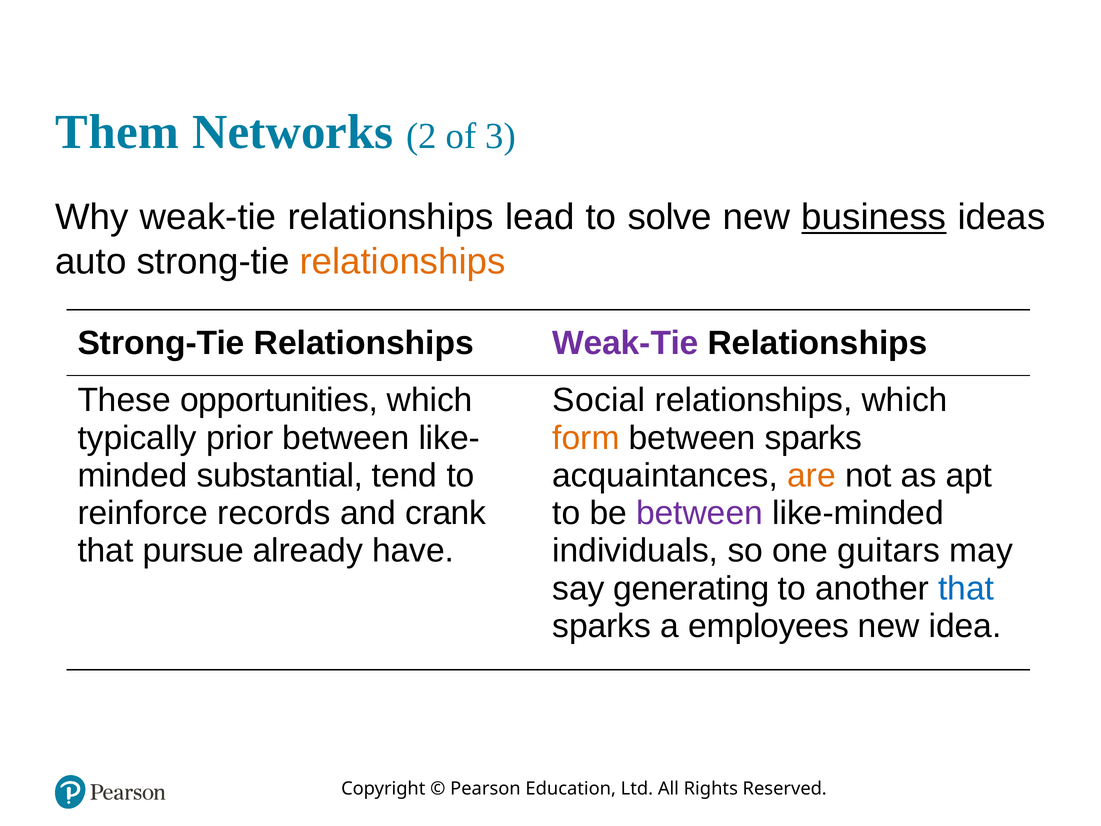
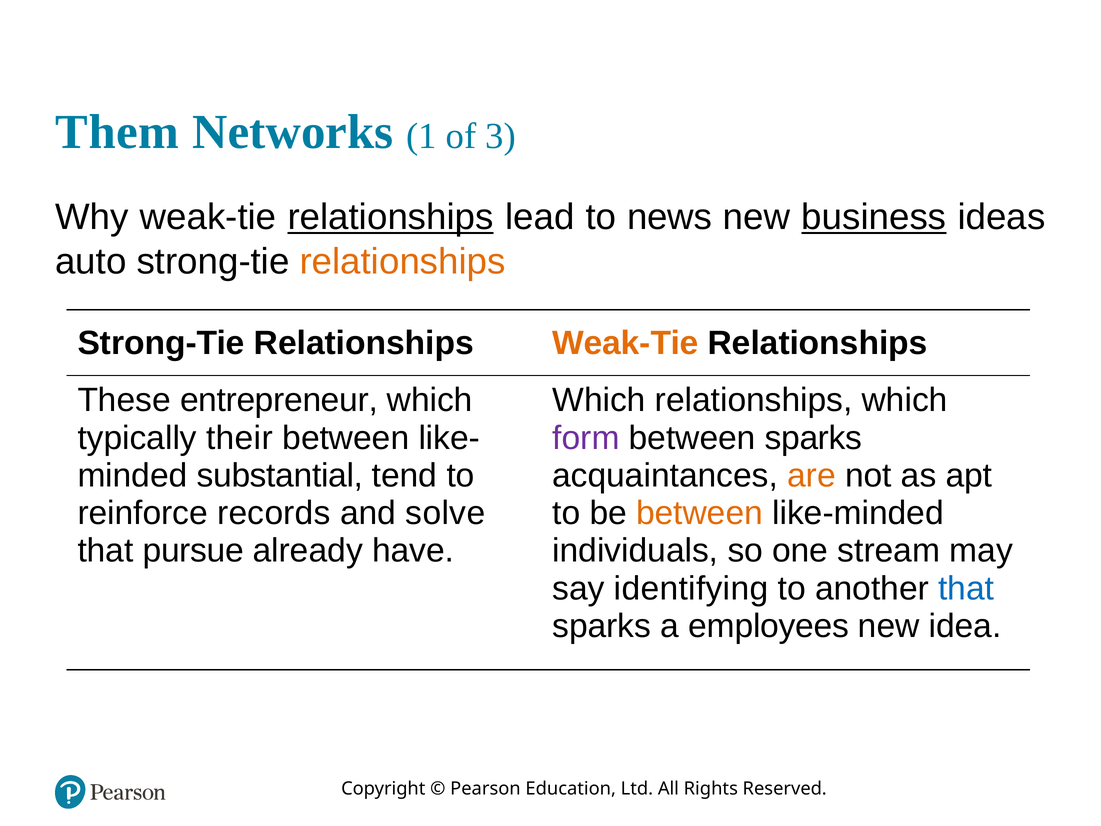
2: 2 -> 1
relationships at (391, 217) underline: none -> present
solve: solve -> news
Weak-Tie at (626, 343) colour: purple -> orange
opportunities: opportunities -> entrepreneur
Social at (599, 400): Social -> Which
prior: prior -> their
form colour: orange -> purple
crank: crank -> solve
between at (700, 513) colour: purple -> orange
guitars: guitars -> stream
generating: generating -> identifying
